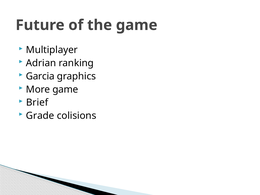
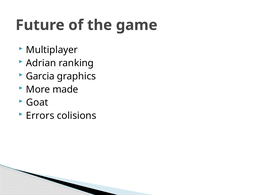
More game: game -> made
Brief: Brief -> Goat
Grade: Grade -> Errors
